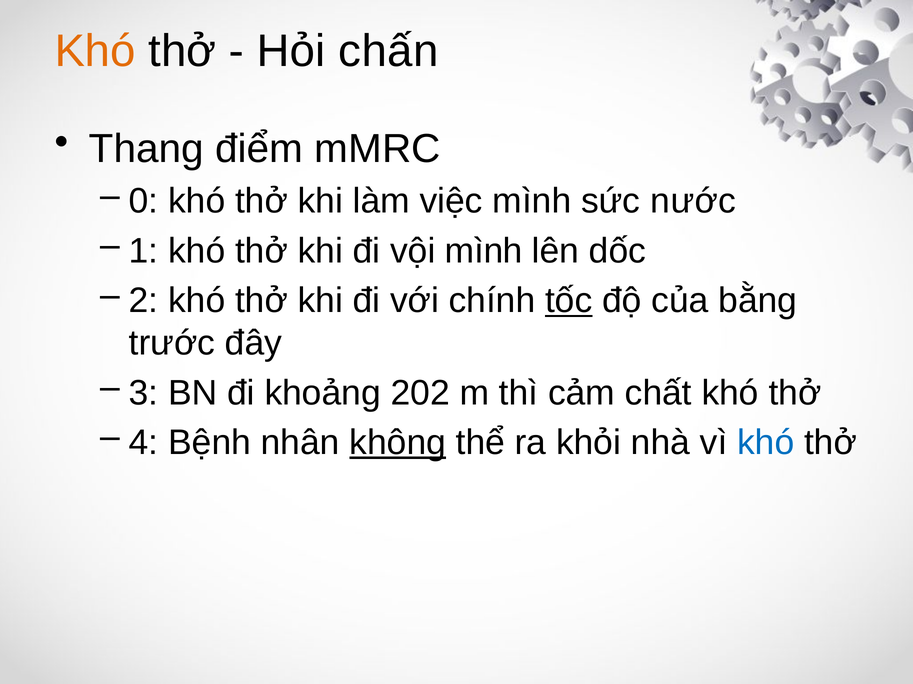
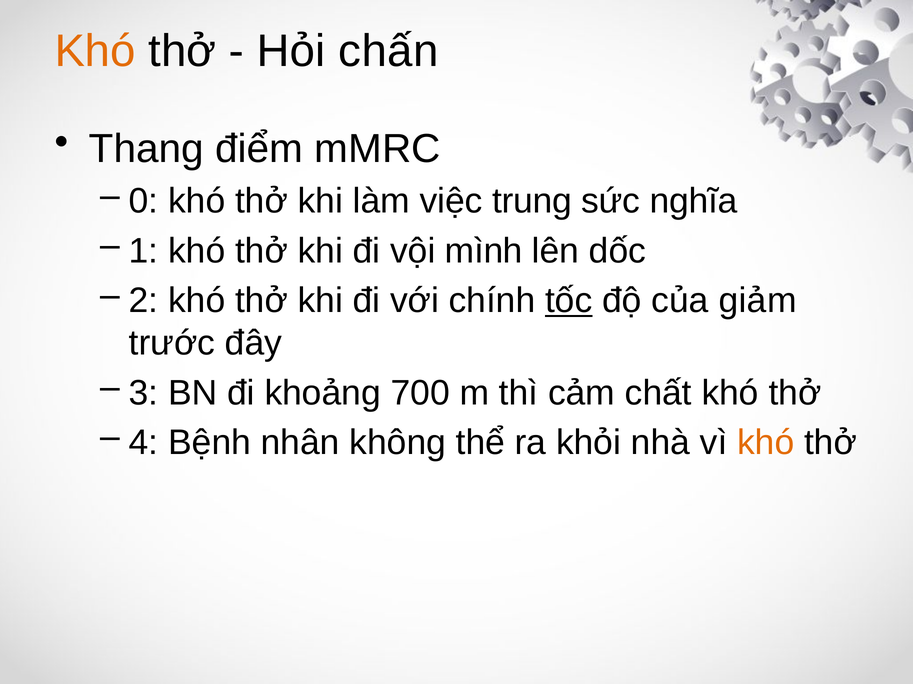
việc mình: mình -> trung
nước: nước -> nghĩa
bằng: bằng -> giảm
202: 202 -> 700
không underline: present -> none
khó at (766, 443) colour: blue -> orange
